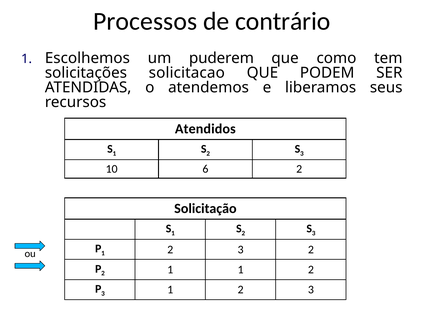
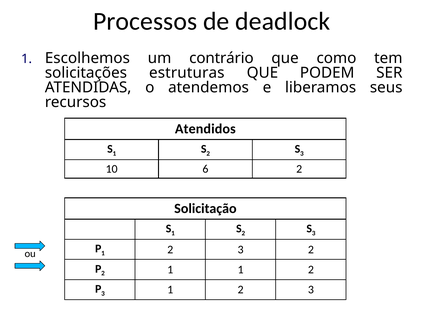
contrário: contrário -> deadlock
puderem: puderem -> contrário
solicitacao: solicitacao -> estruturas
